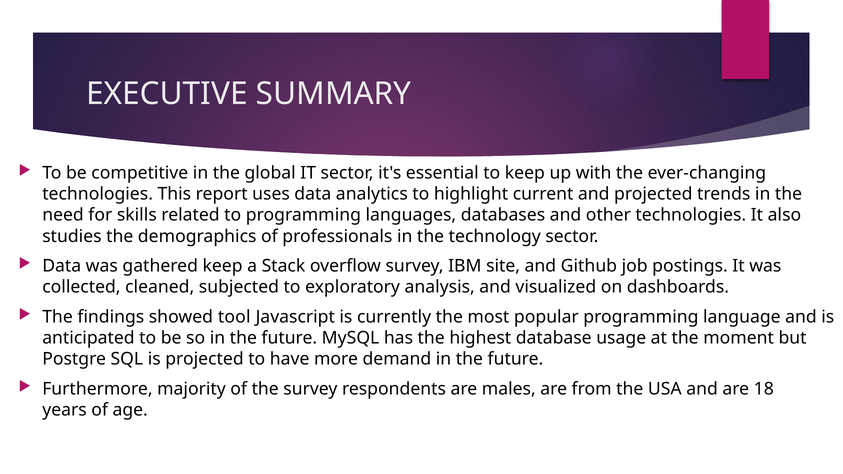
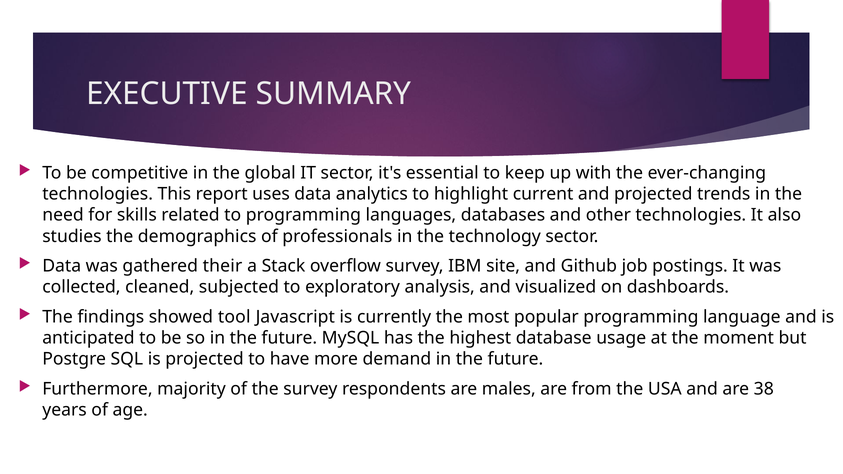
gathered keep: keep -> their
18: 18 -> 38
